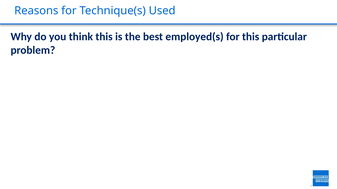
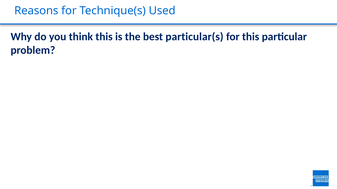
employed(s: employed(s -> particular(s
